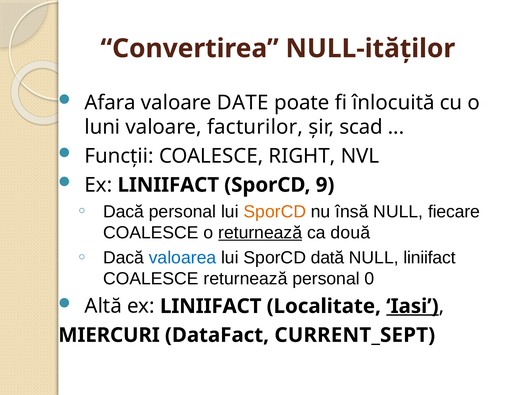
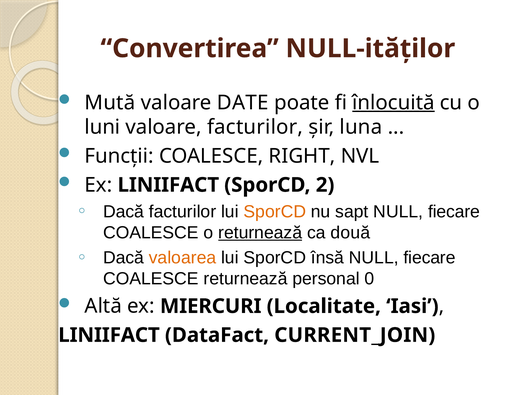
Afara: Afara -> Mută
înlocuită underline: none -> present
scad: scad -> luna
9: 9 -> 2
Dacă personal: personal -> facturilor
însă: însă -> sapt
valoarea colour: blue -> orange
dată: dată -> însă
liniifact at (430, 258): liniifact -> fiecare
LINIIFACT at (211, 306): LINIIFACT -> MIERCURI
Iasi underline: present -> none
MIERCURI at (109, 335): MIERCURI -> LINIIFACT
CURRENT_SEPT: CURRENT_SEPT -> CURRENT_JOIN
